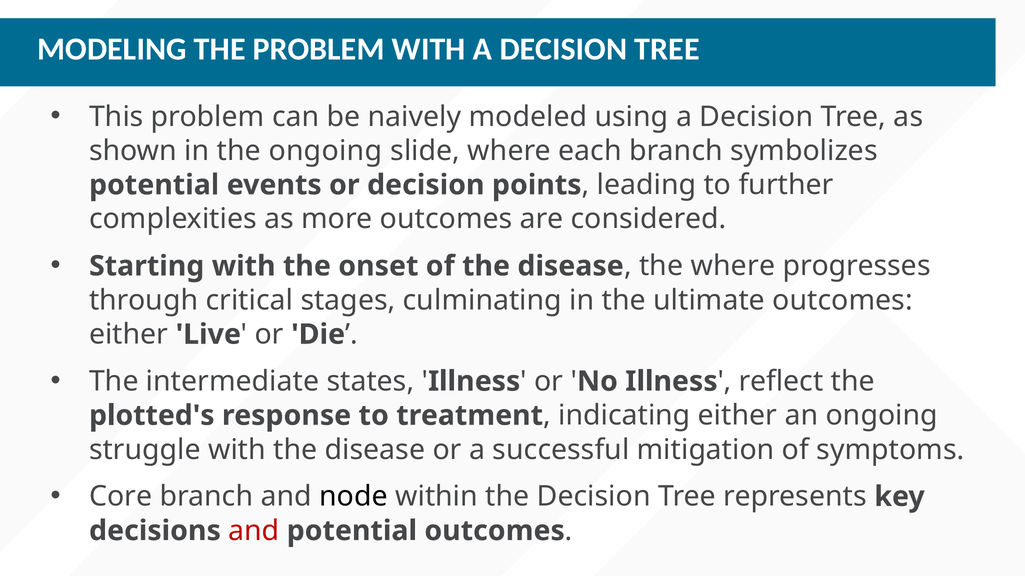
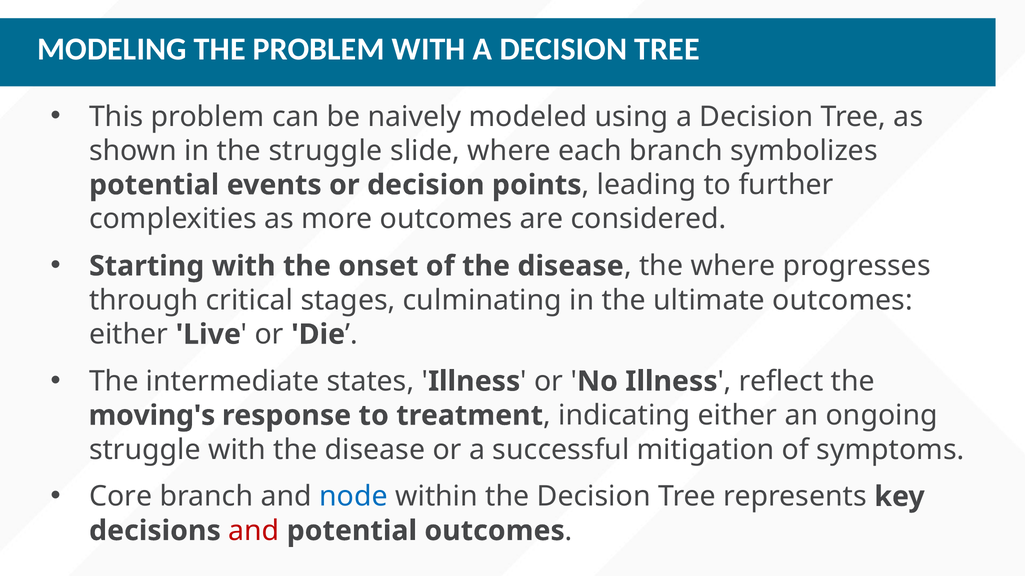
the ongoing: ongoing -> struggle
plotted's: plotted's -> moving's
node colour: black -> blue
